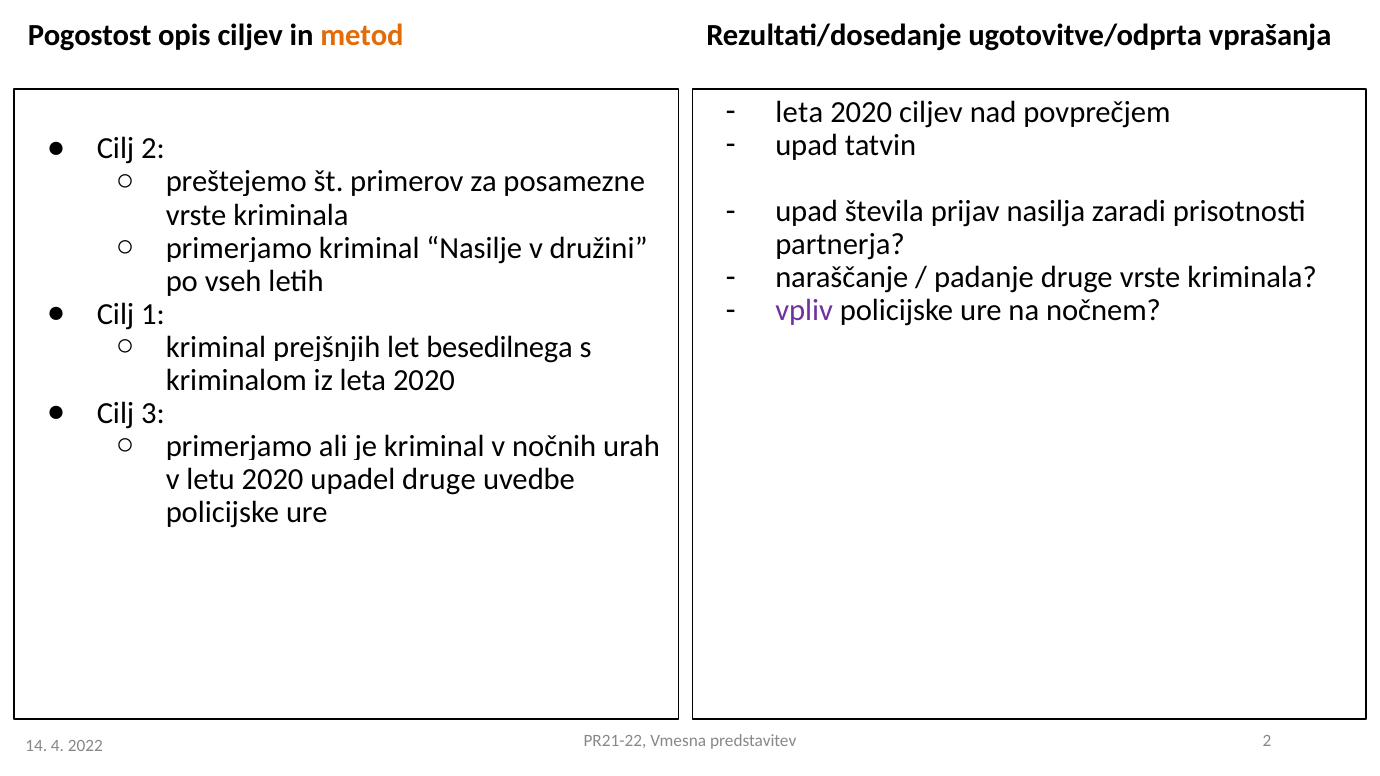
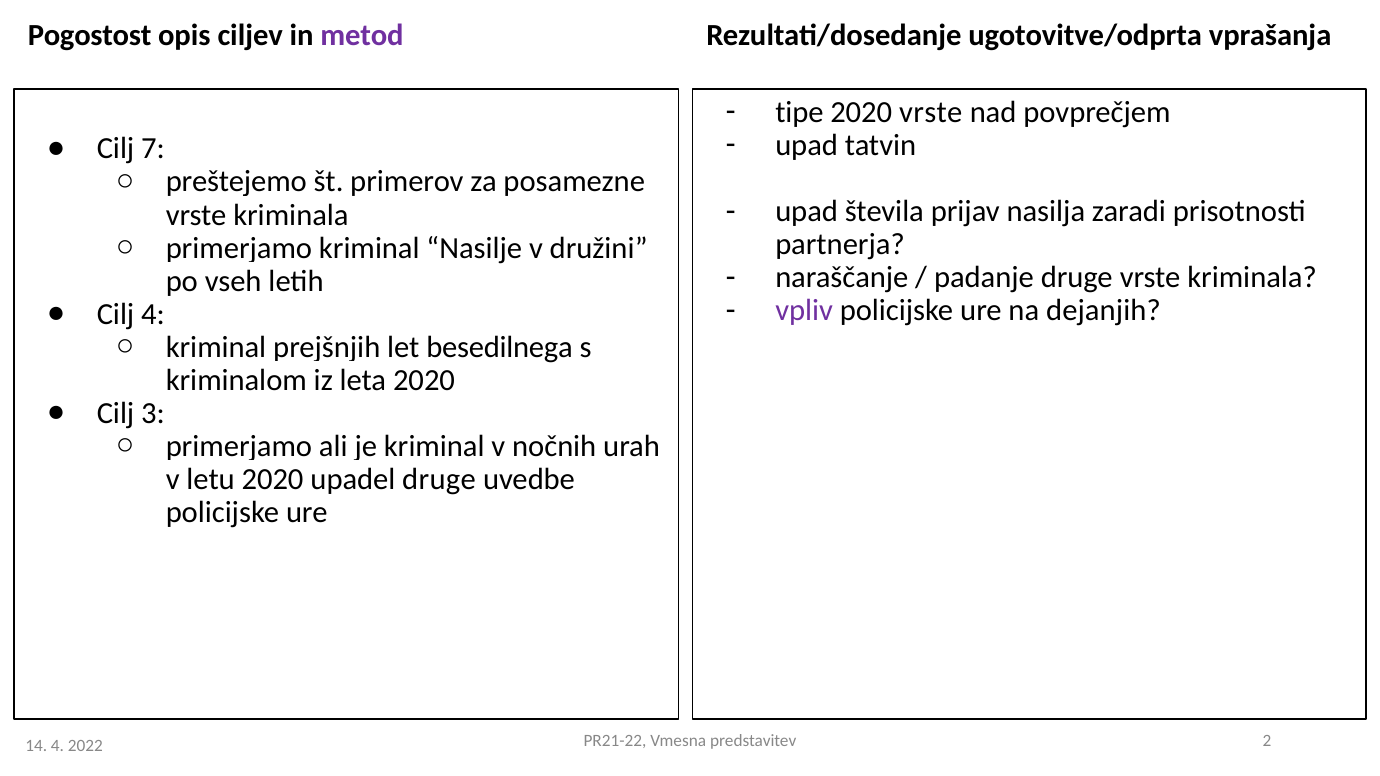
metod colour: orange -> purple
leta at (799, 112): leta -> tipe
2020 ciljev: ciljev -> vrste
Cilj 2: 2 -> 7
nočnem: nočnem -> dejanjih
Cilj 1: 1 -> 4
